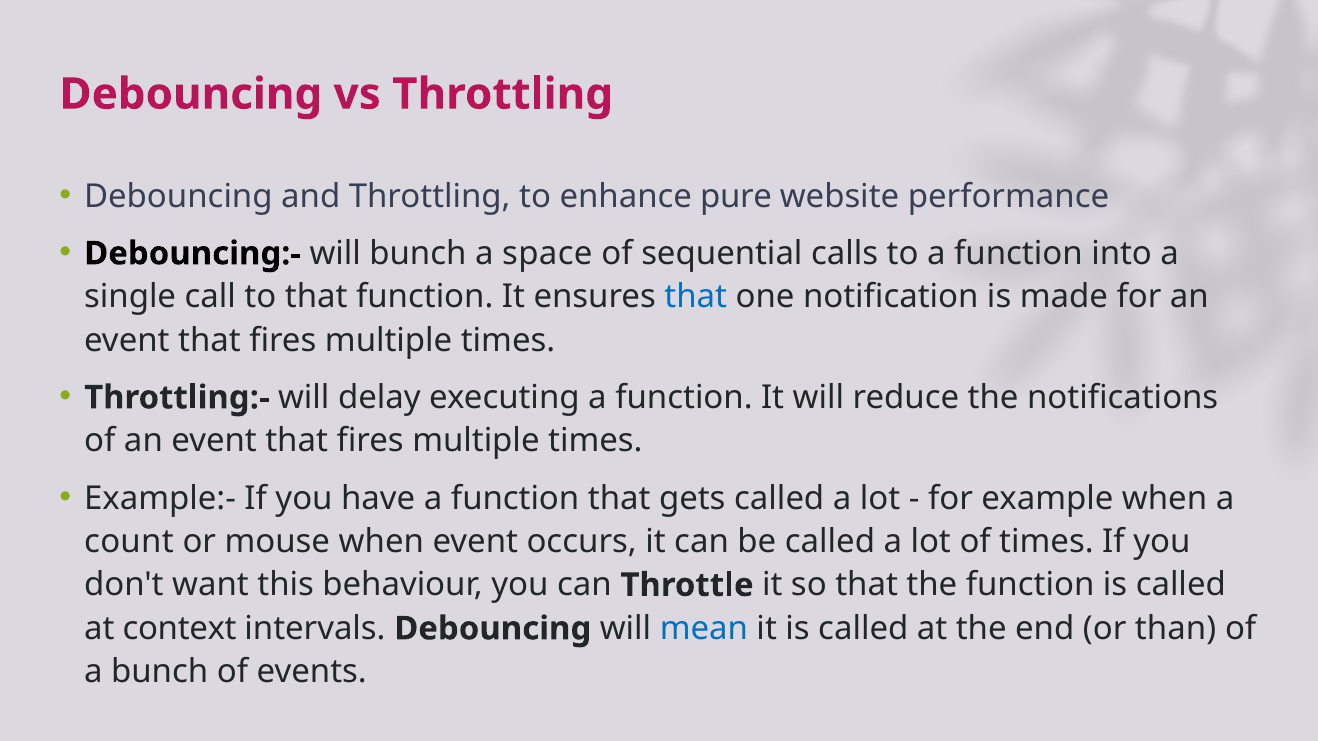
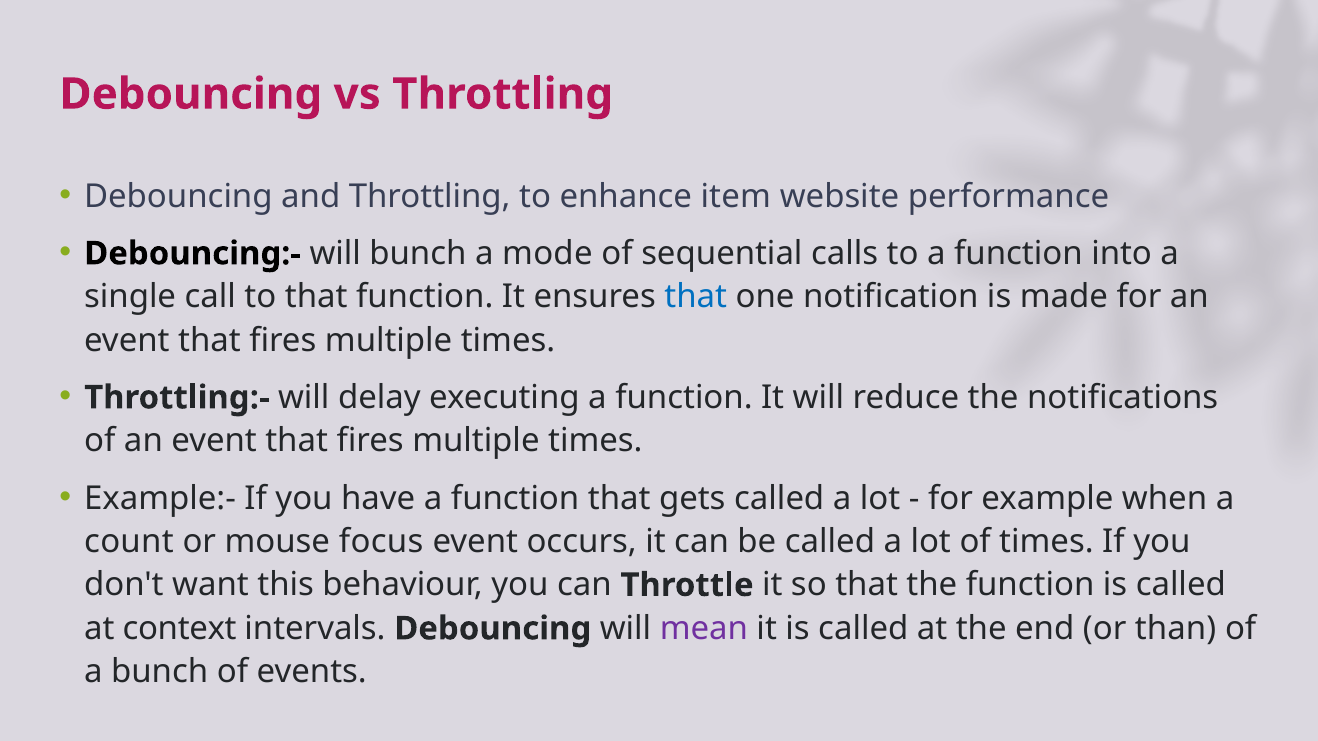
pure: pure -> item
space: space -> mode
mouse when: when -> focus
mean colour: blue -> purple
